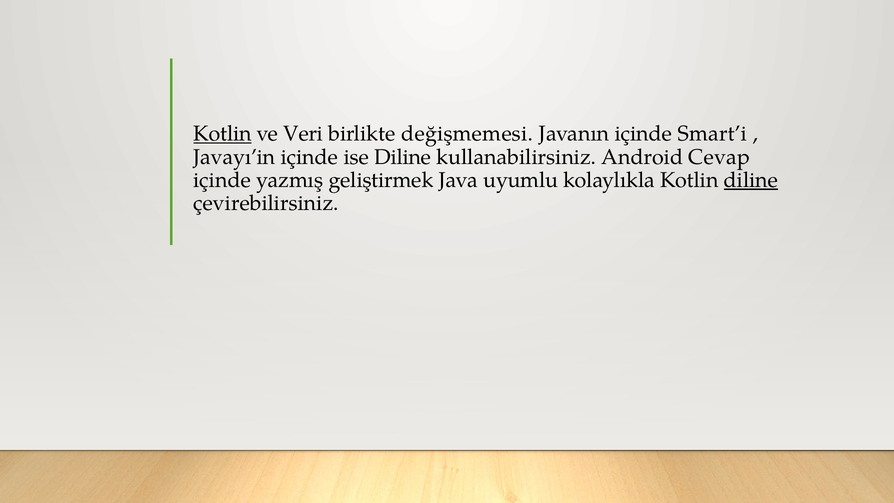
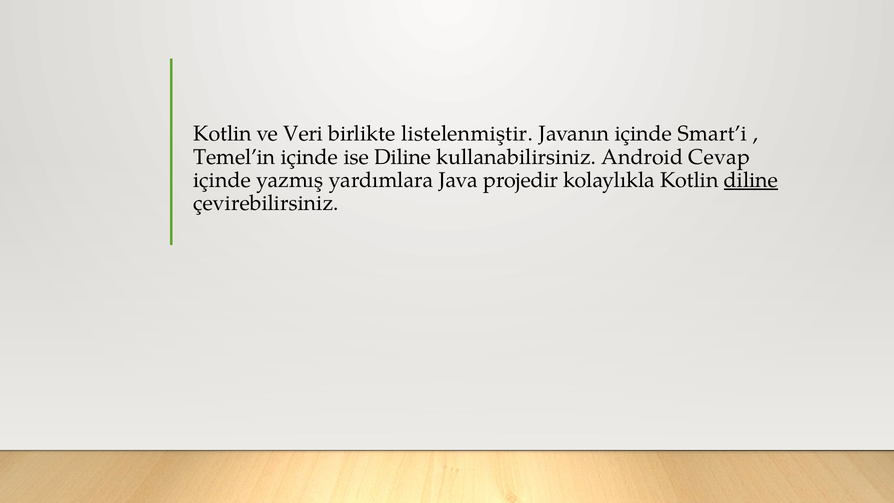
Kotlin at (222, 134) underline: present -> none
değişmemesi: değişmemesi -> listelenmiştir
Javayı’in: Javayı’in -> Temel’in
geliştirmek: geliştirmek -> yardımlara
uyumlu: uyumlu -> projedir
